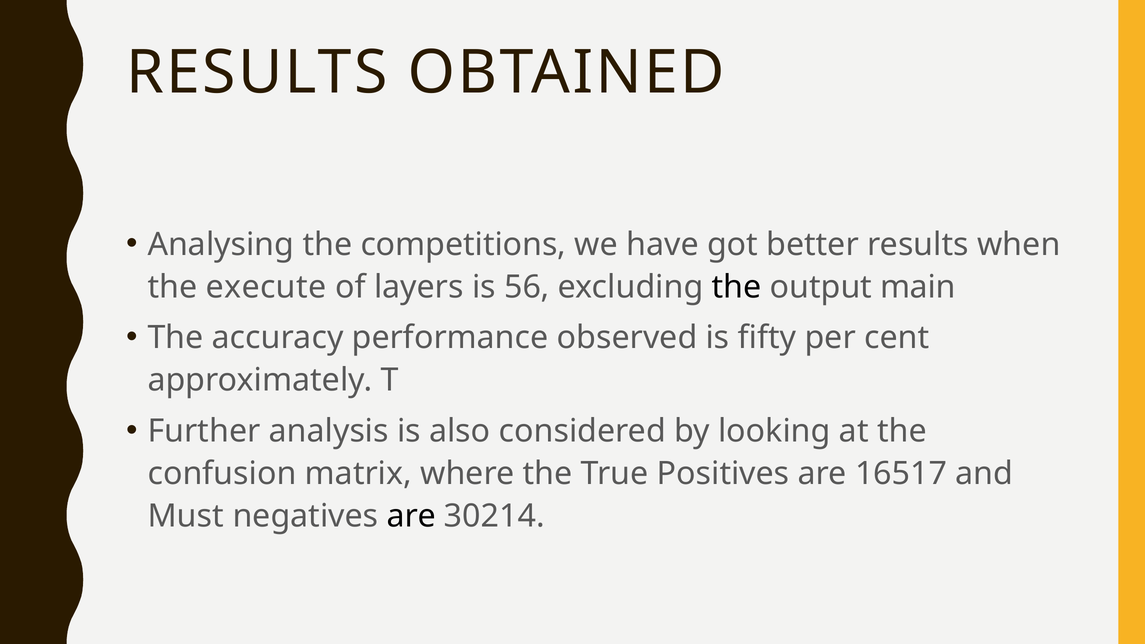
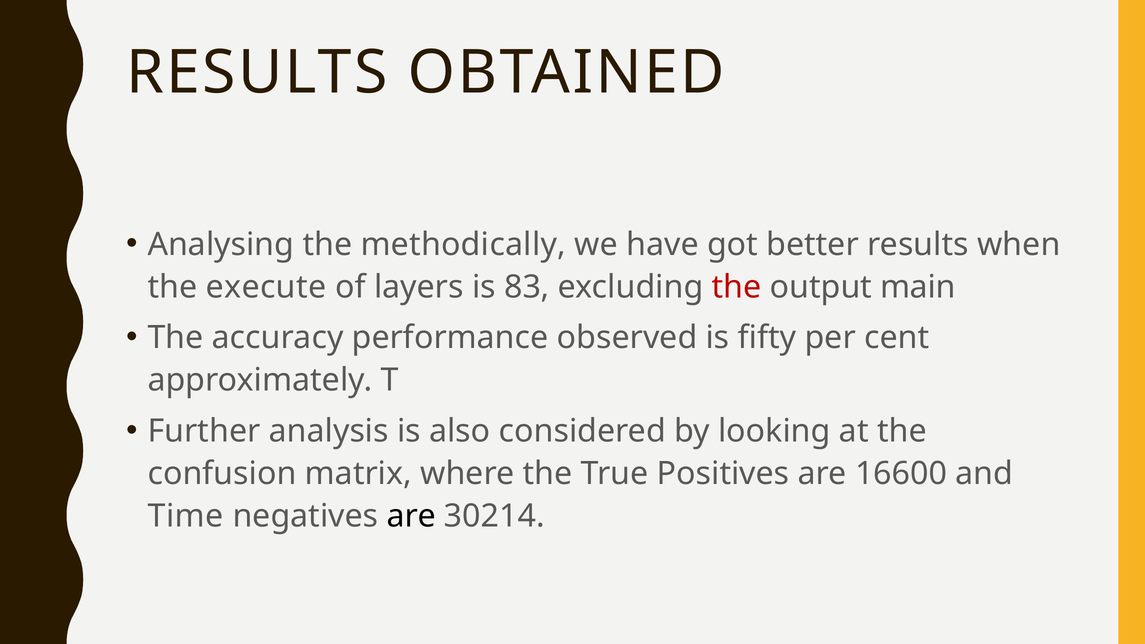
competitions: competitions -> methodically
56: 56 -> 83
the at (737, 287) colour: black -> red
16517: 16517 -> 16600
Must: Must -> Time
